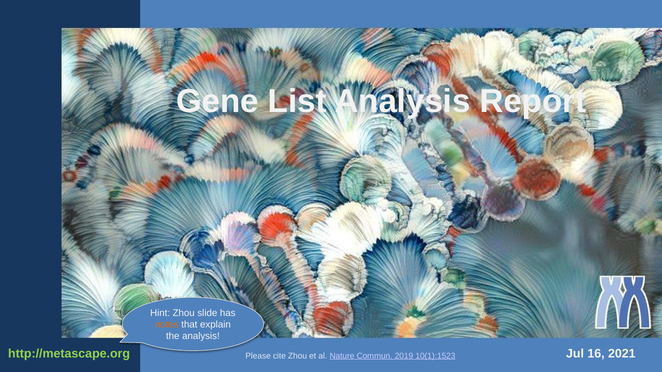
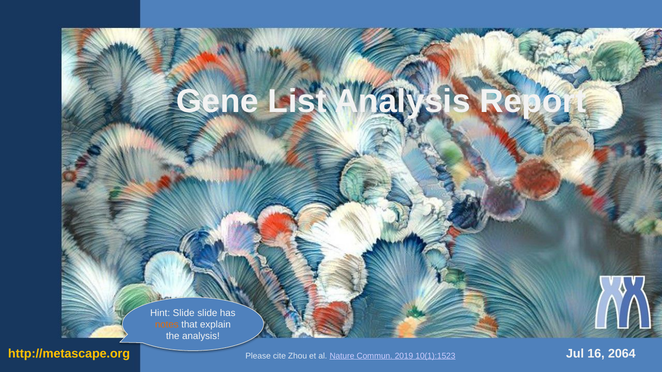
Hint Zhou: Zhou -> Slide
http://metascape.org colour: light green -> yellow
2021: 2021 -> 2064
